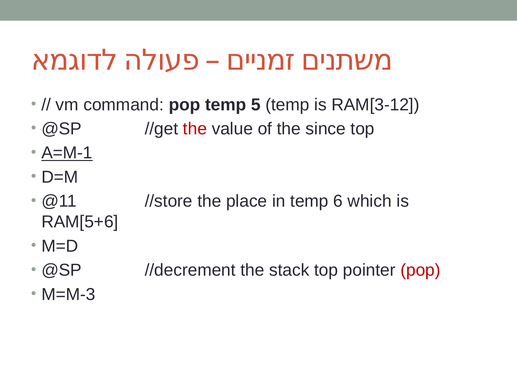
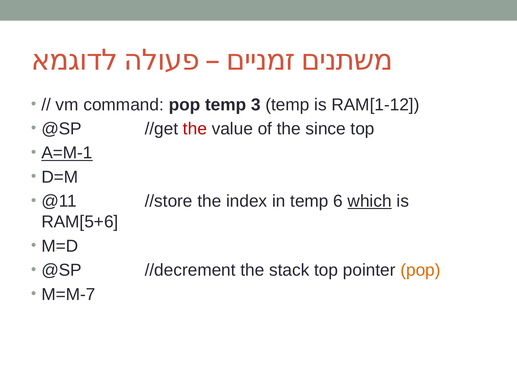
5: 5 -> 3
RAM[3-12: RAM[3-12 -> RAM[1-12
place: place -> index
which underline: none -> present
pop at (420, 270) colour: red -> orange
M=M-3: M=M-3 -> M=M-7
